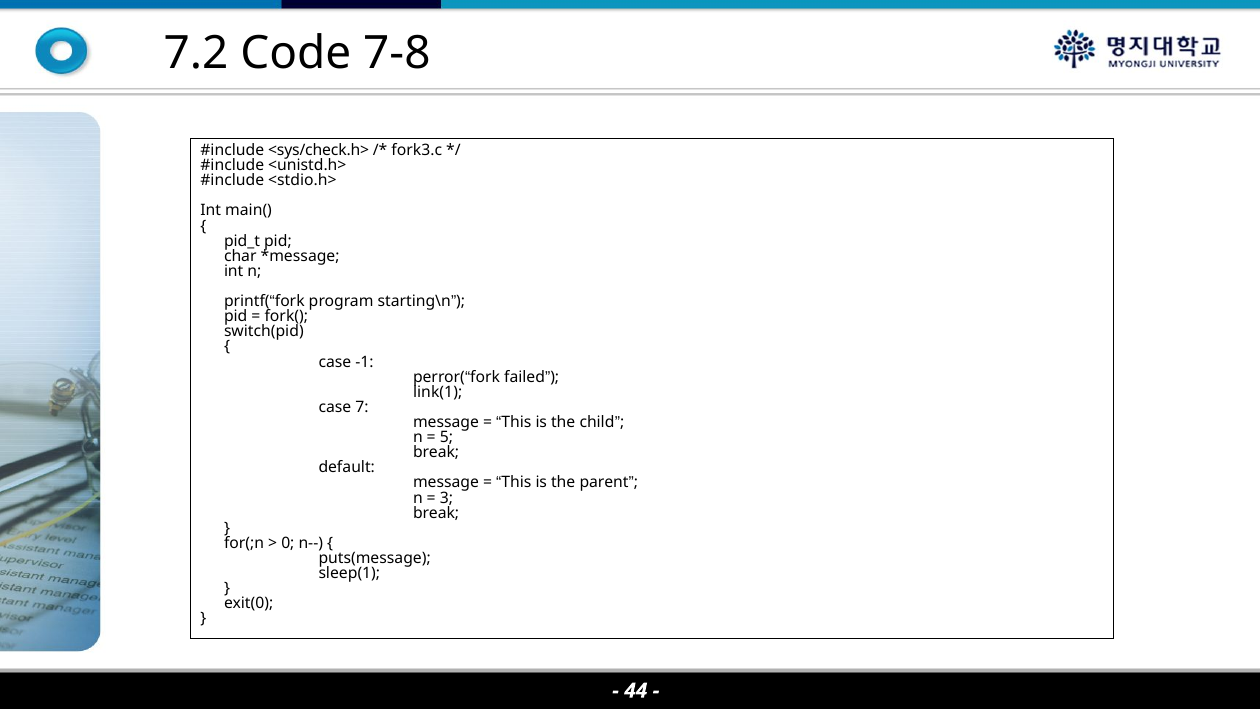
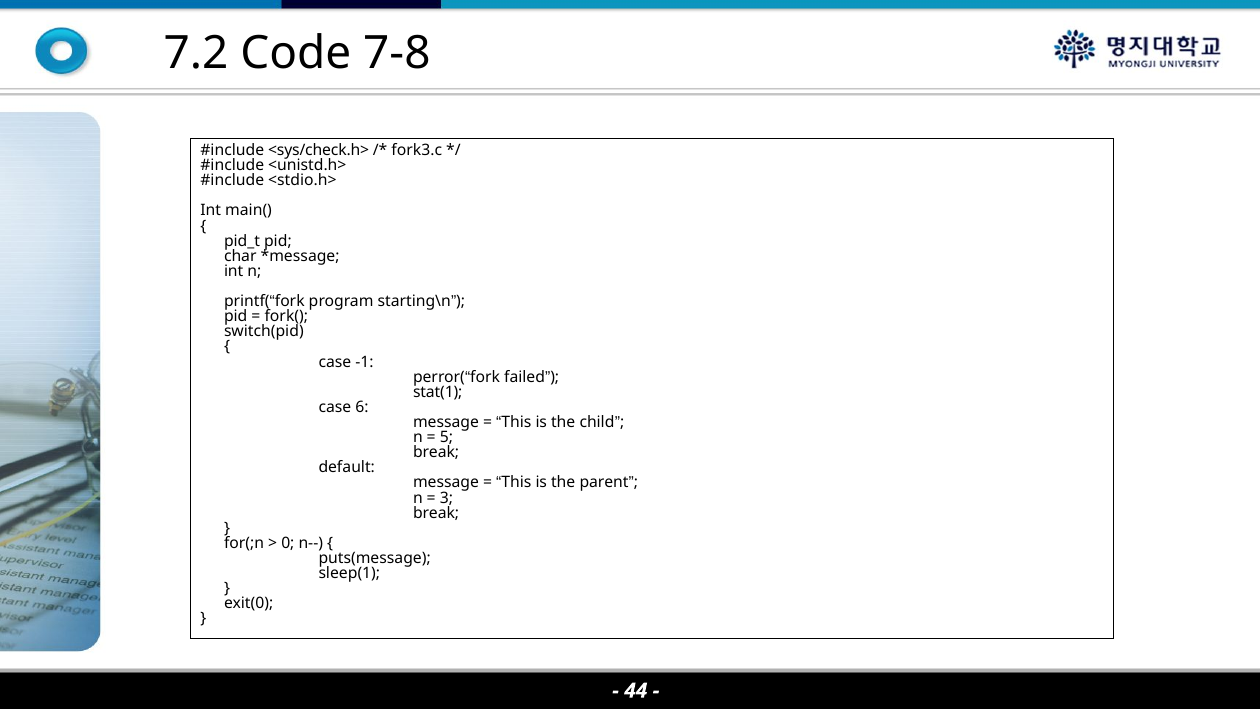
link(1: link(1 -> stat(1
7: 7 -> 6
